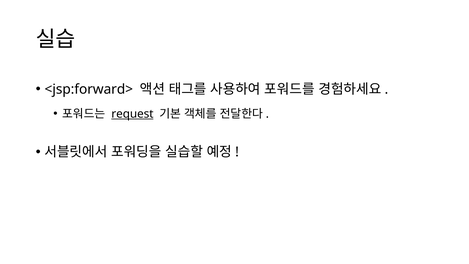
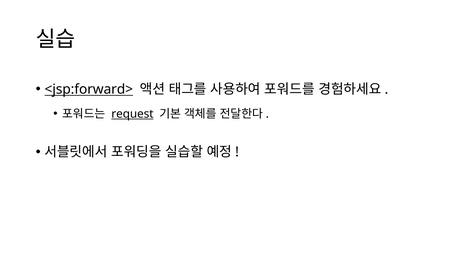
<jsp:forward> underline: none -> present
